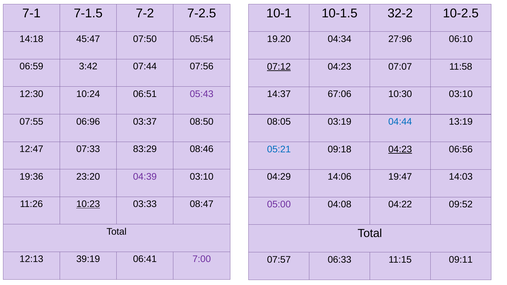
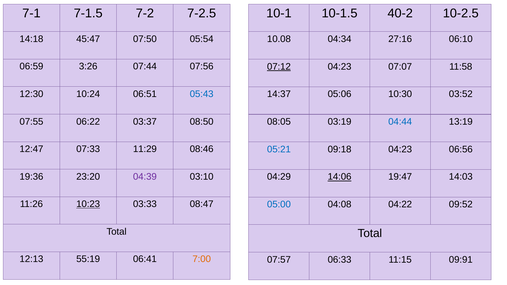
32-2: 32-2 -> 40-2
19.20: 19.20 -> 10.08
27:96: 27:96 -> 27:16
3:42: 3:42 -> 3:26
05:43 colour: purple -> blue
67:06: 67:06 -> 05:06
10:30 03:10: 03:10 -> 03:52
06:96: 06:96 -> 06:22
83:29: 83:29 -> 11:29
04:23 at (400, 149) underline: present -> none
14:06 underline: none -> present
05:00 colour: purple -> blue
39:19: 39:19 -> 55:19
7:00 colour: purple -> orange
09:11: 09:11 -> 09:91
